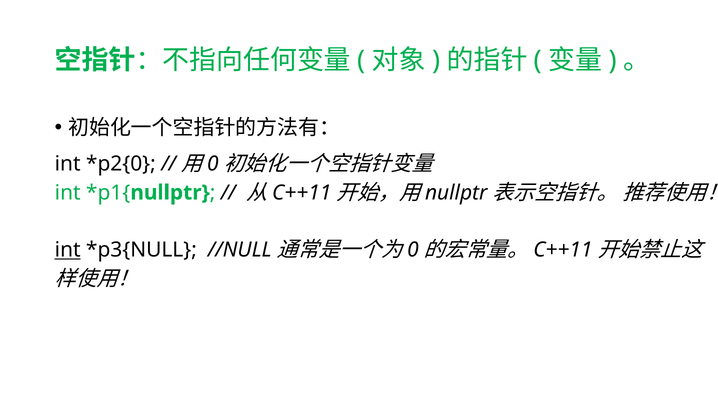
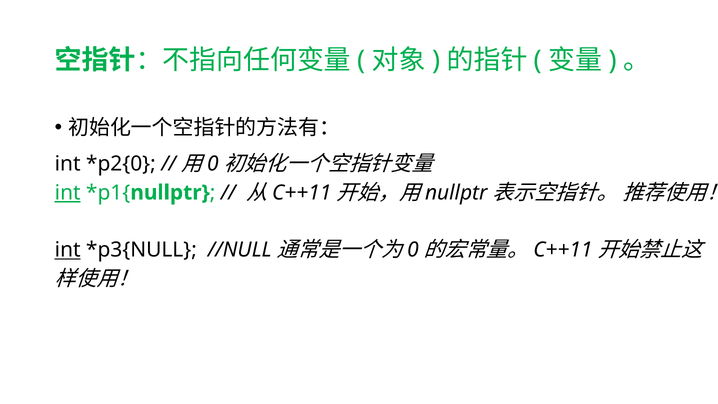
int at (68, 193) underline: none -> present
